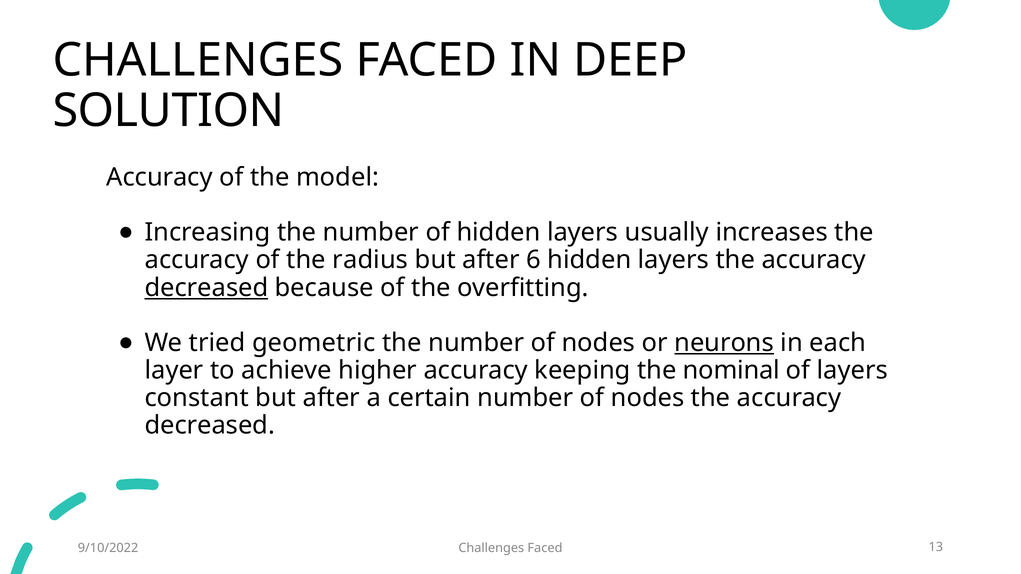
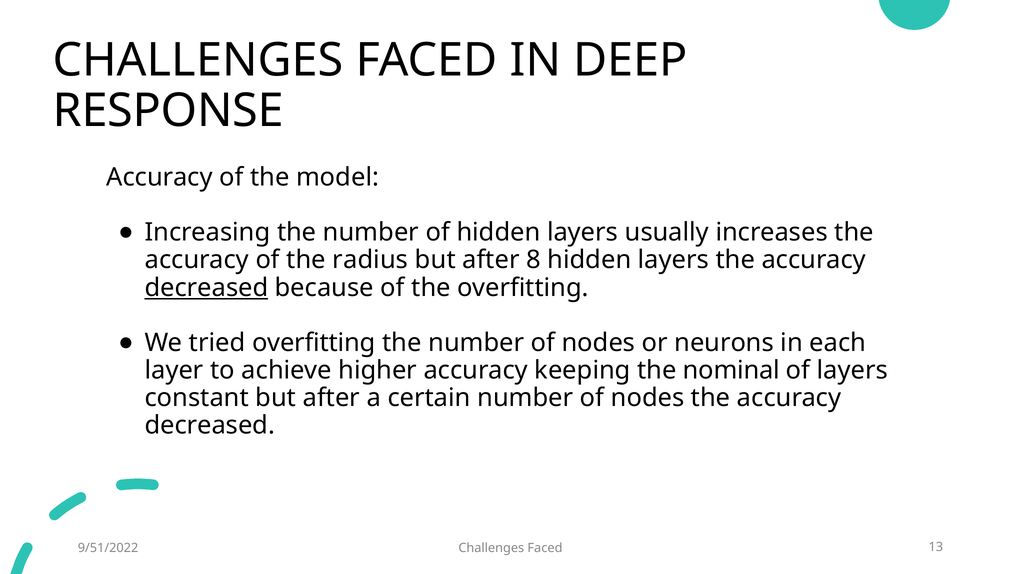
SOLUTION: SOLUTION -> RESPONSE
6: 6 -> 8
tried geometric: geometric -> overfitting
neurons underline: present -> none
9/10/2022: 9/10/2022 -> 9/51/2022
